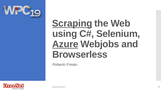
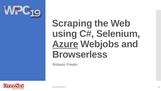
Scraping underline: present -> none
